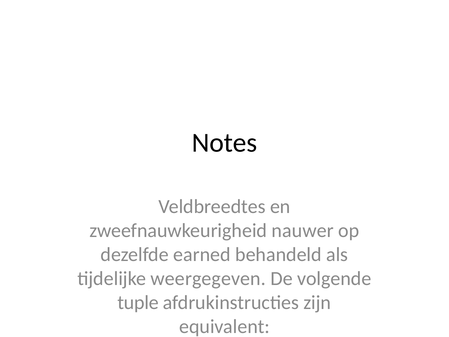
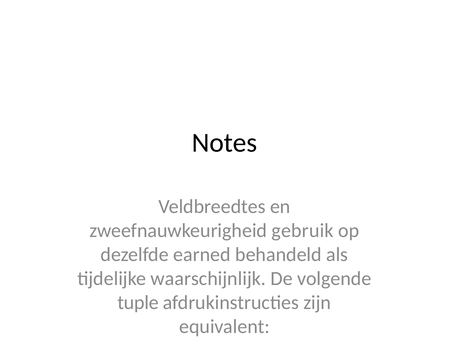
nauwer: nauwer -> gebruik
weergegeven: weergegeven -> waarschijnlijk
